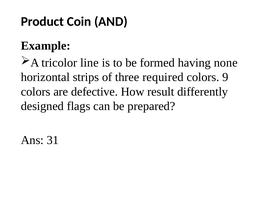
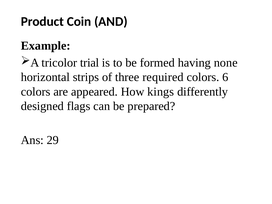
line: line -> trial
9: 9 -> 6
defective: defective -> appeared
result: result -> kings
31: 31 -> 29
